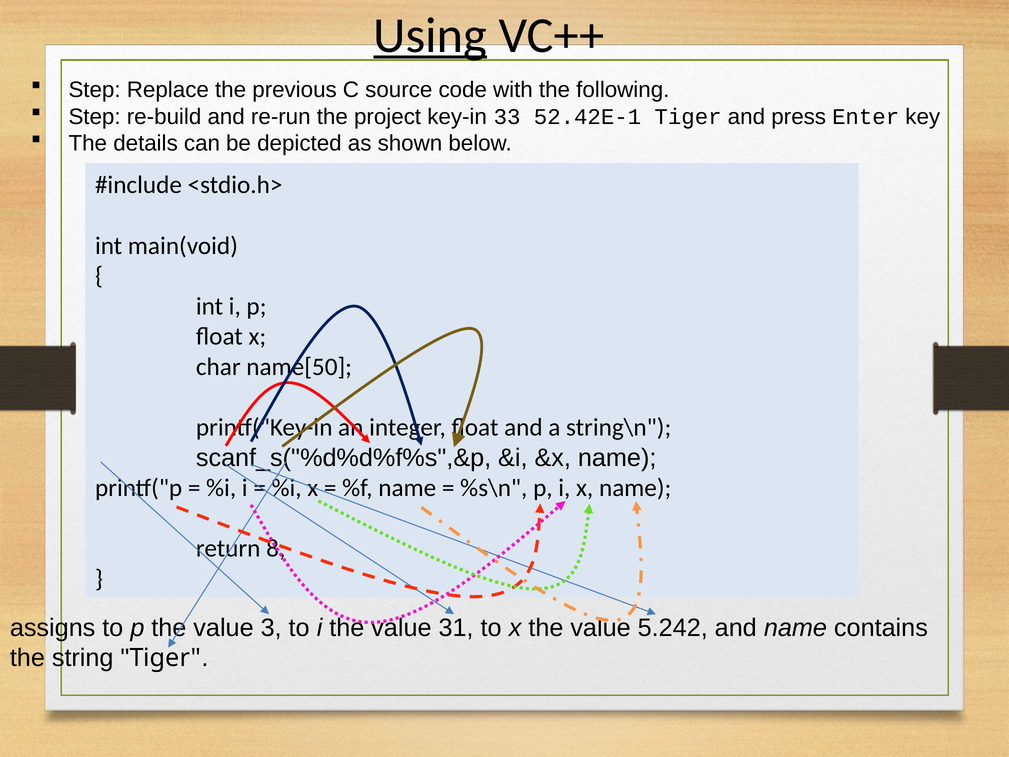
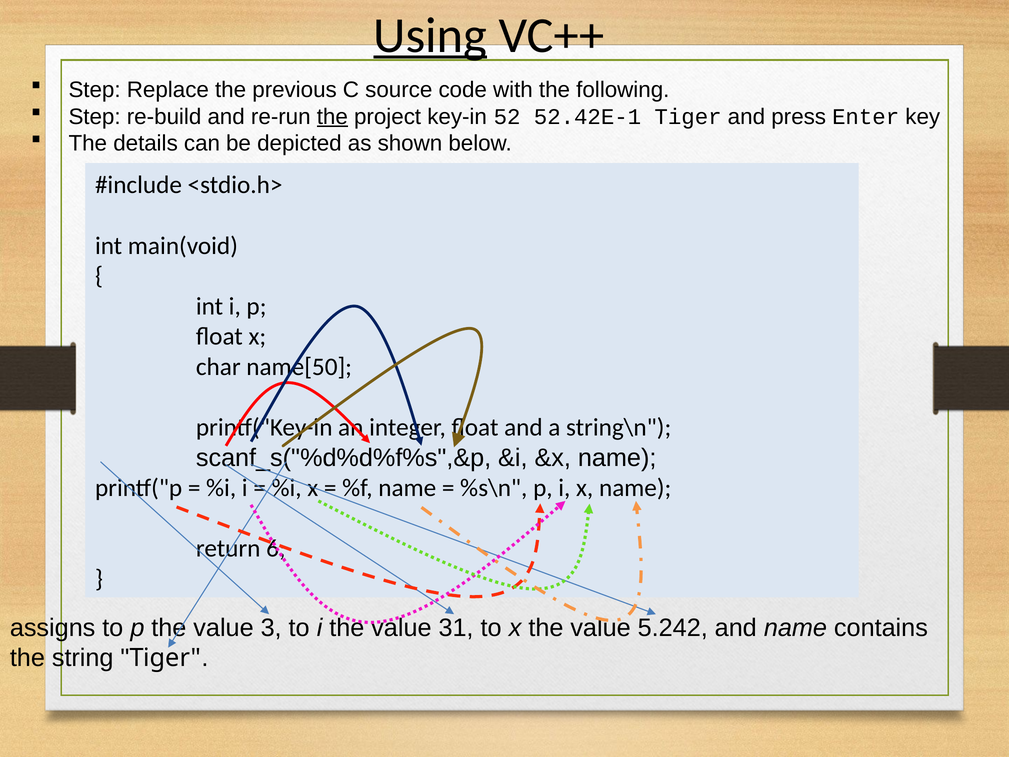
the at (332, 117) underline: none -> present
33: 33 -> 52
8: 8 -> 6
